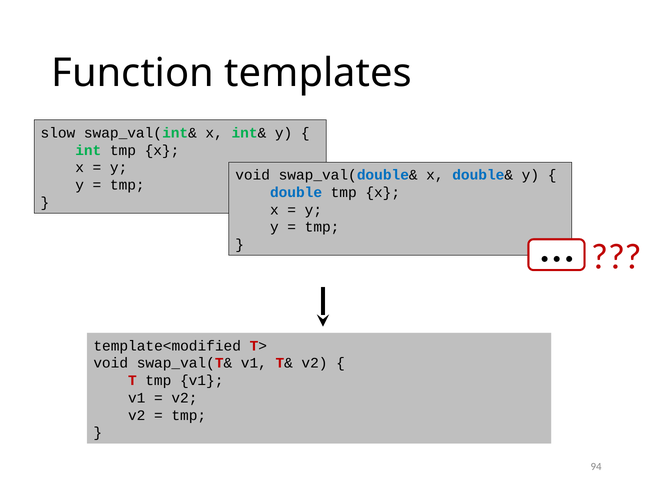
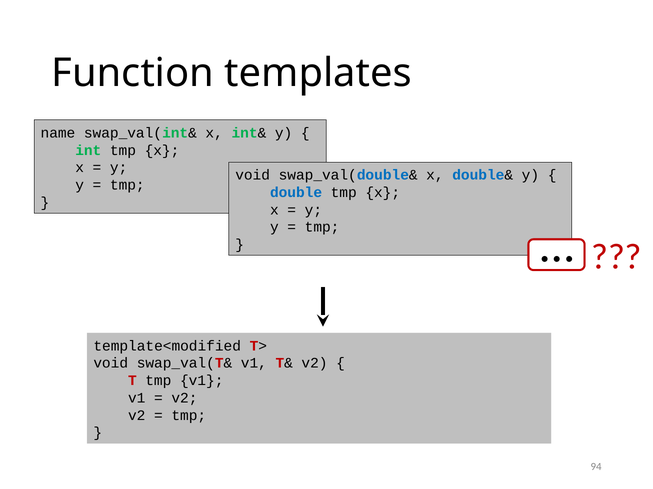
slow: slow -> name
